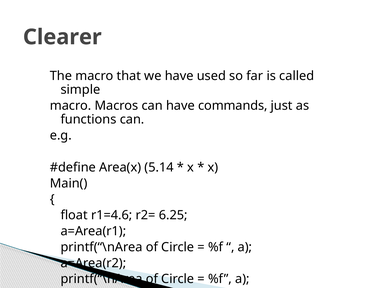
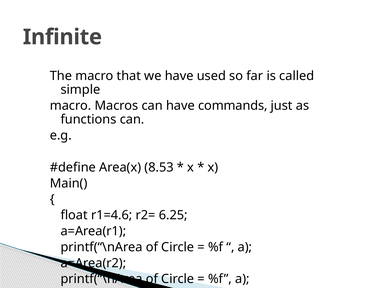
Clearer: Clearer -> Infinite
5.14: 5.14 -> 8.53
